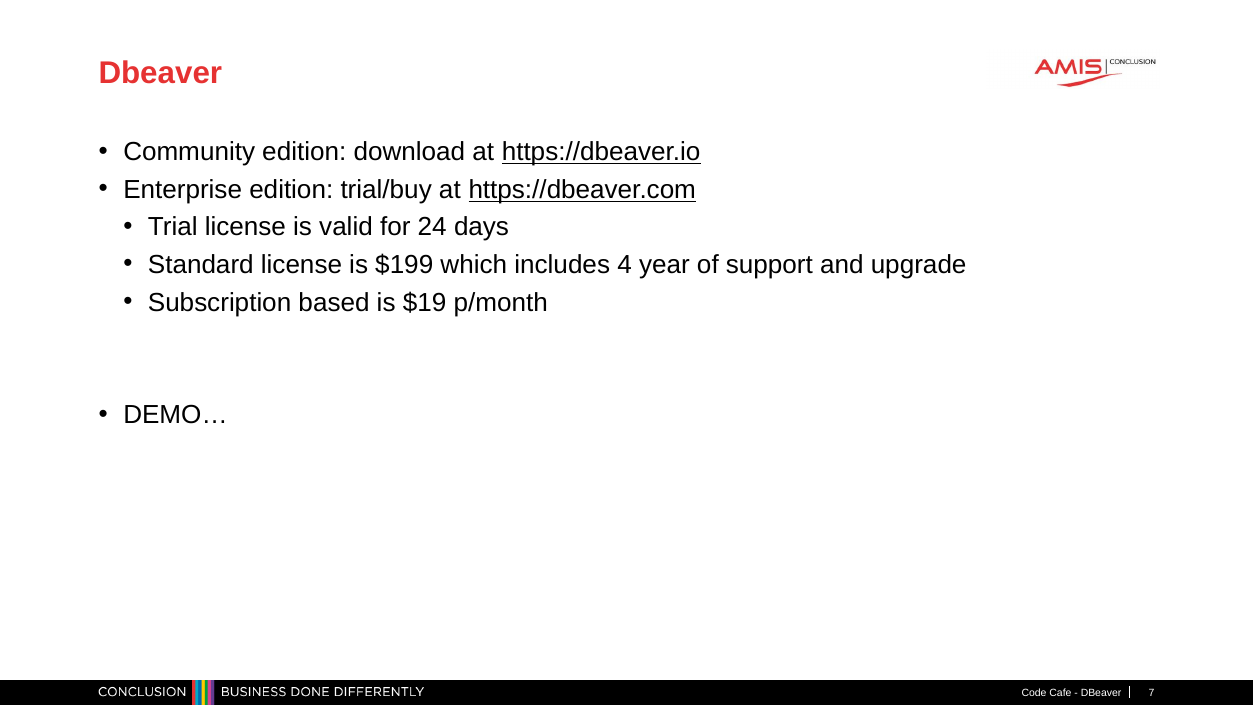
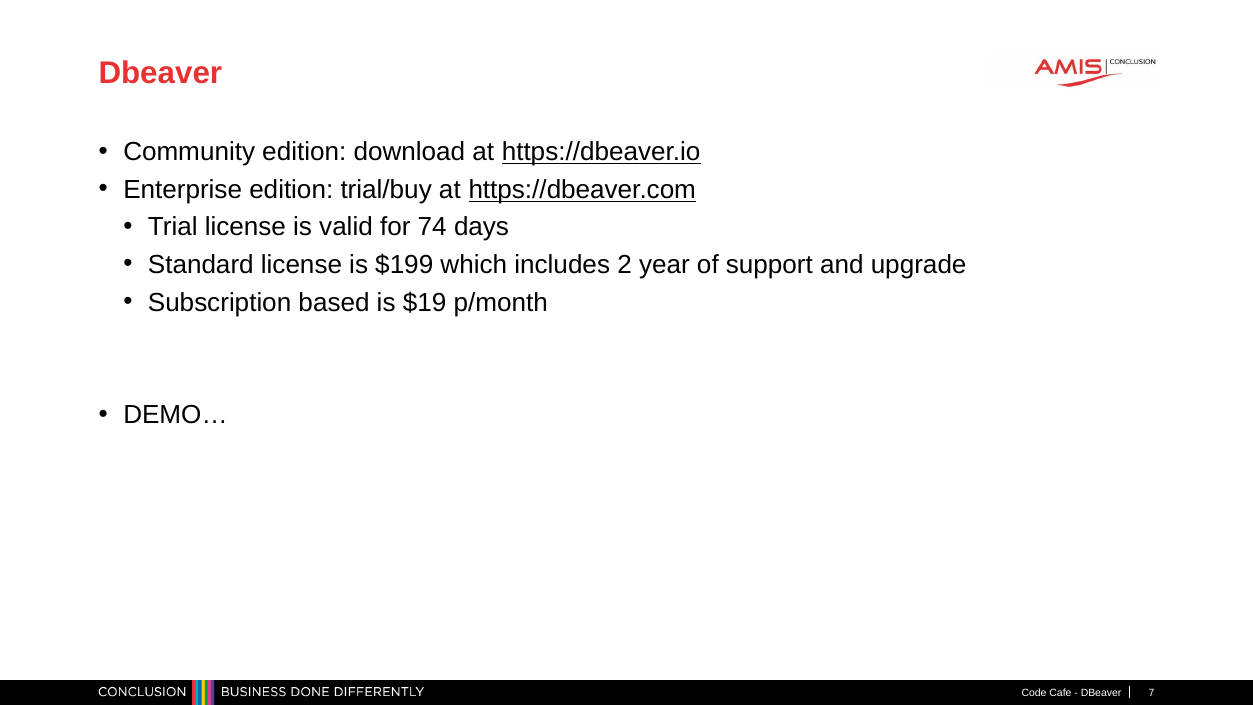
24: 24 -> 74
4: 4 -> 2
